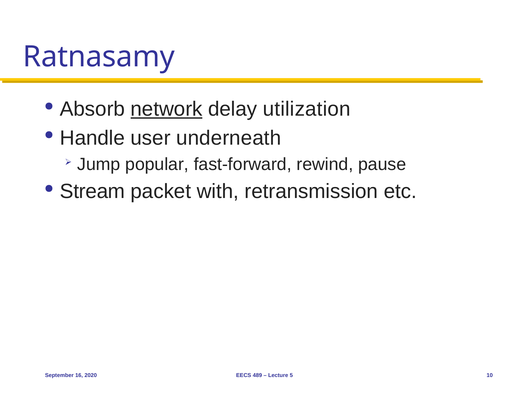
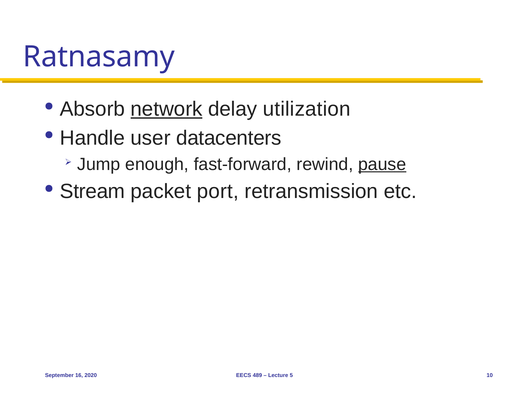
underneath: underneath -> datacenters
popular: popular -> enough
pause underline: none -> present
with: with -> port
